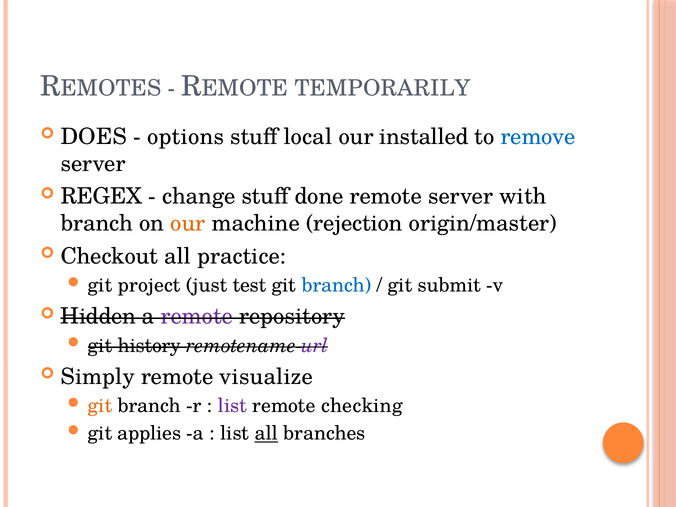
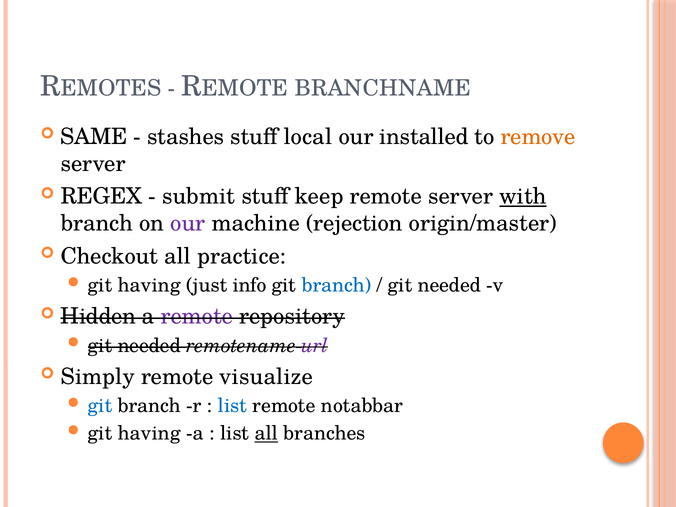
TEMPORARILY: TEMPORARILY -> BRANCHNAME
DOES: DOES -> SAME
options: options -> stashes
remove colour: blue -> orange
change: change -> submit
done: done -> keep
with underline: none -> present
our at (188, 223) colour: orange -> purple
project at (149, 285): project -> having
test: test -> info
submit at (449, 285): submit -> needed
history at (149, 346): history -> needed
git at (100, 406) colour: orange -> blue
list at (232, 406) colour: purple -> blue
checking: checking -> notabbar
applies at (149, 433): applies -> having
